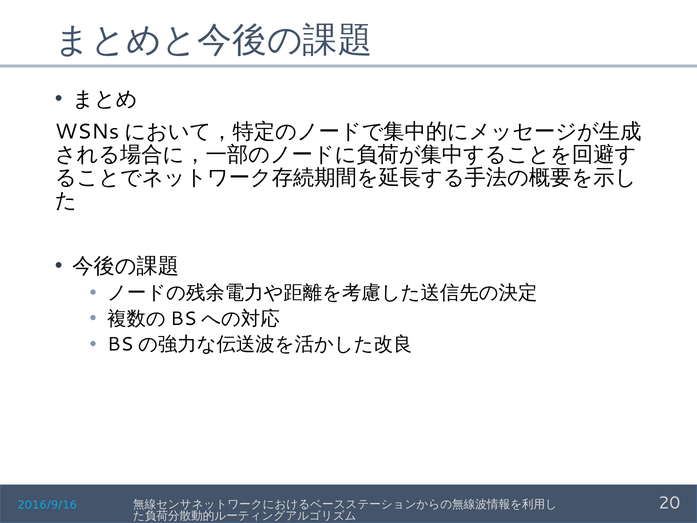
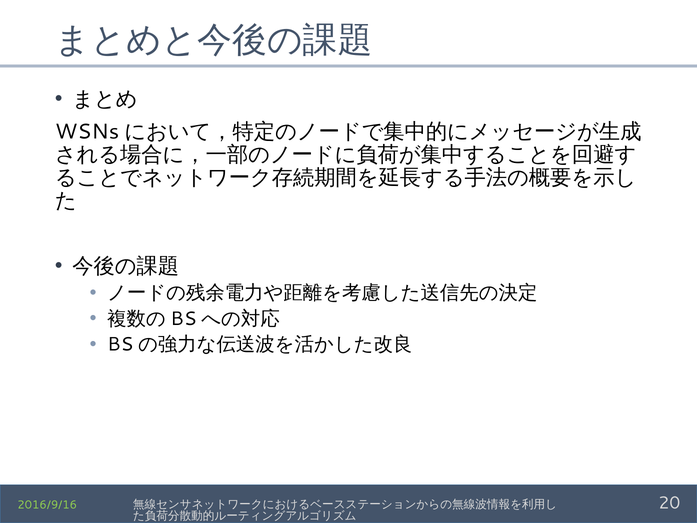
2016/9/16 colour: light blue -> light green
